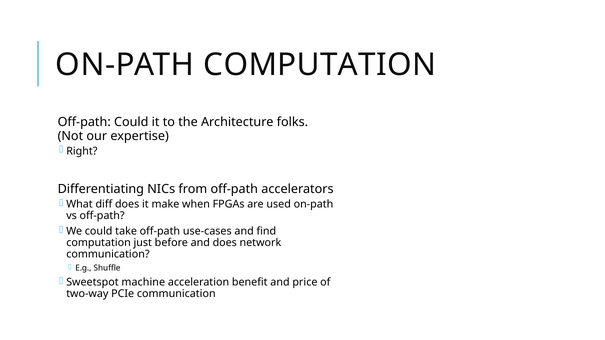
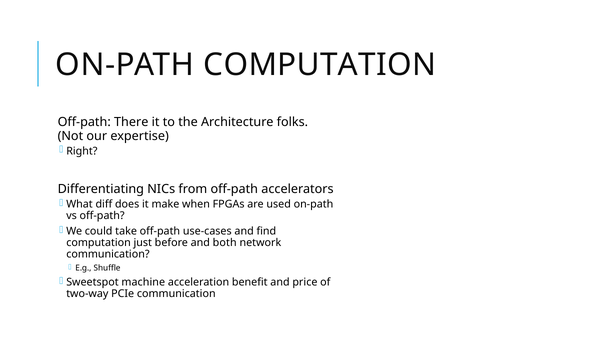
Off-path Could: Could -> There
and does: does -> both
